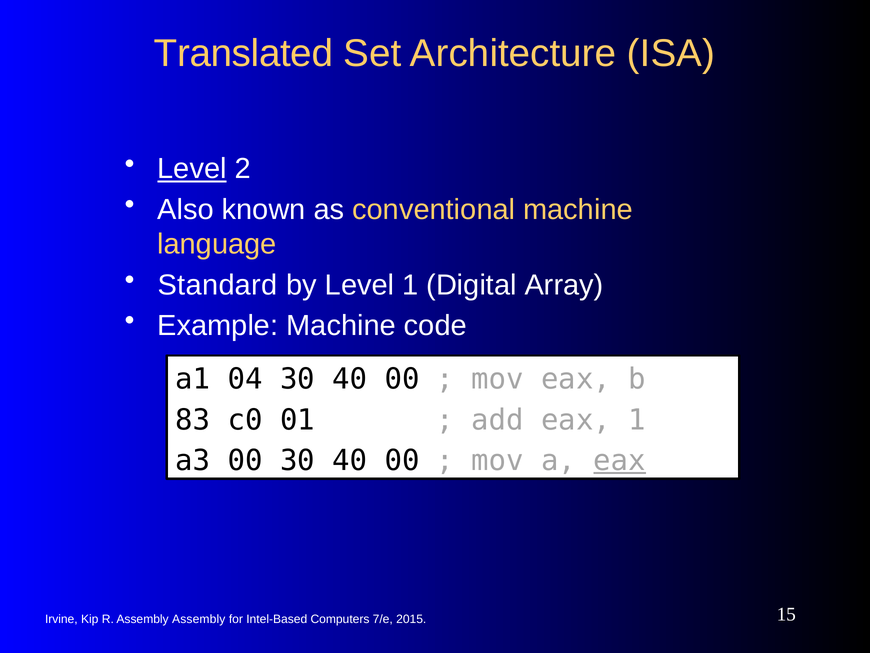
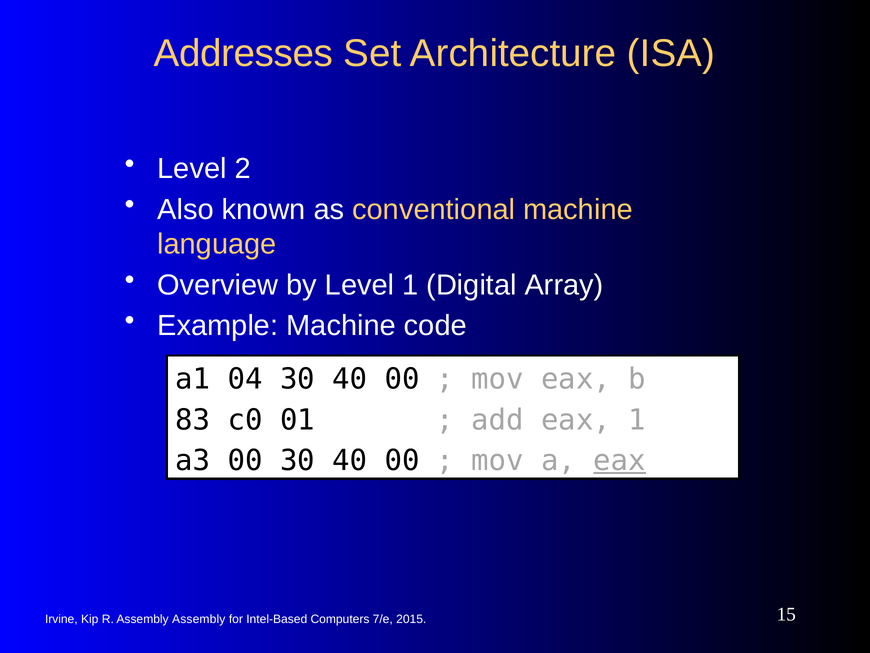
Translated: Translated -> Addresses
Level at (192, 169) underline: present -> none
Standard: Standard -> Overview
